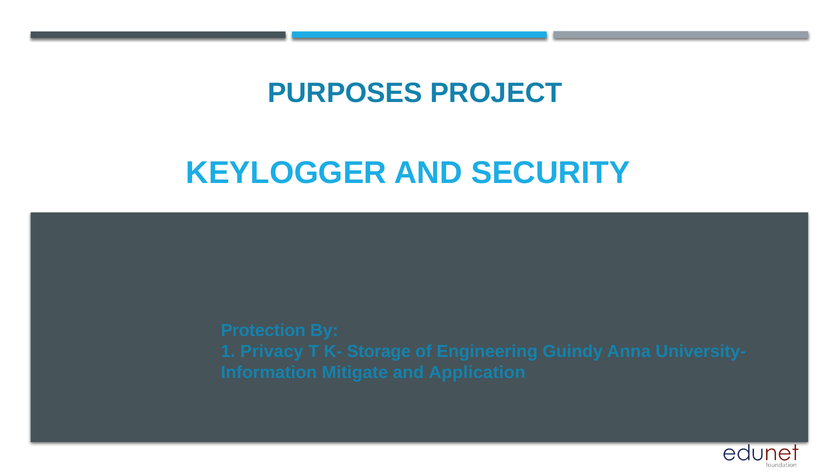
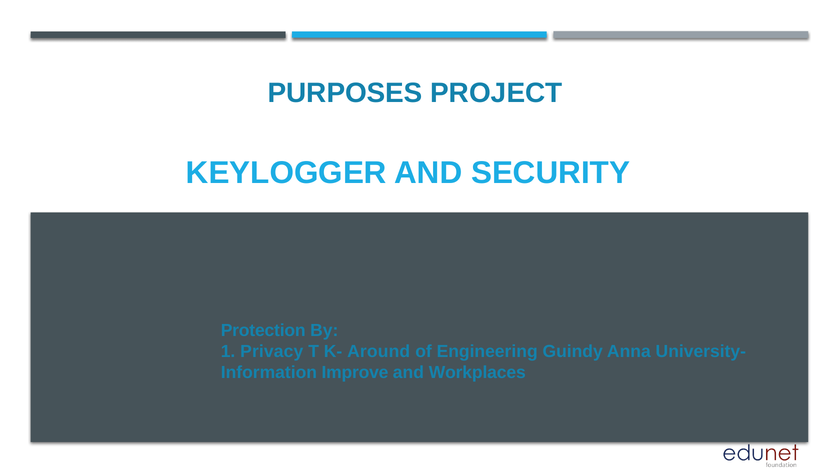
Storage: Storage -> Around
Mitigate: Mitigate -> Improve
Application: Application -> Workplaces
